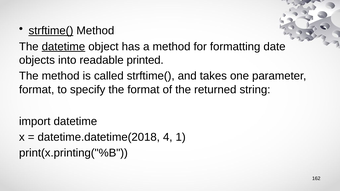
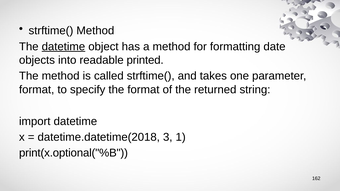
strftime( at (51, 31) underline: present -> none
4: 4 -> 3
print(x.printing("%B: print(x.printing("%B -> print(x.optional("%B
